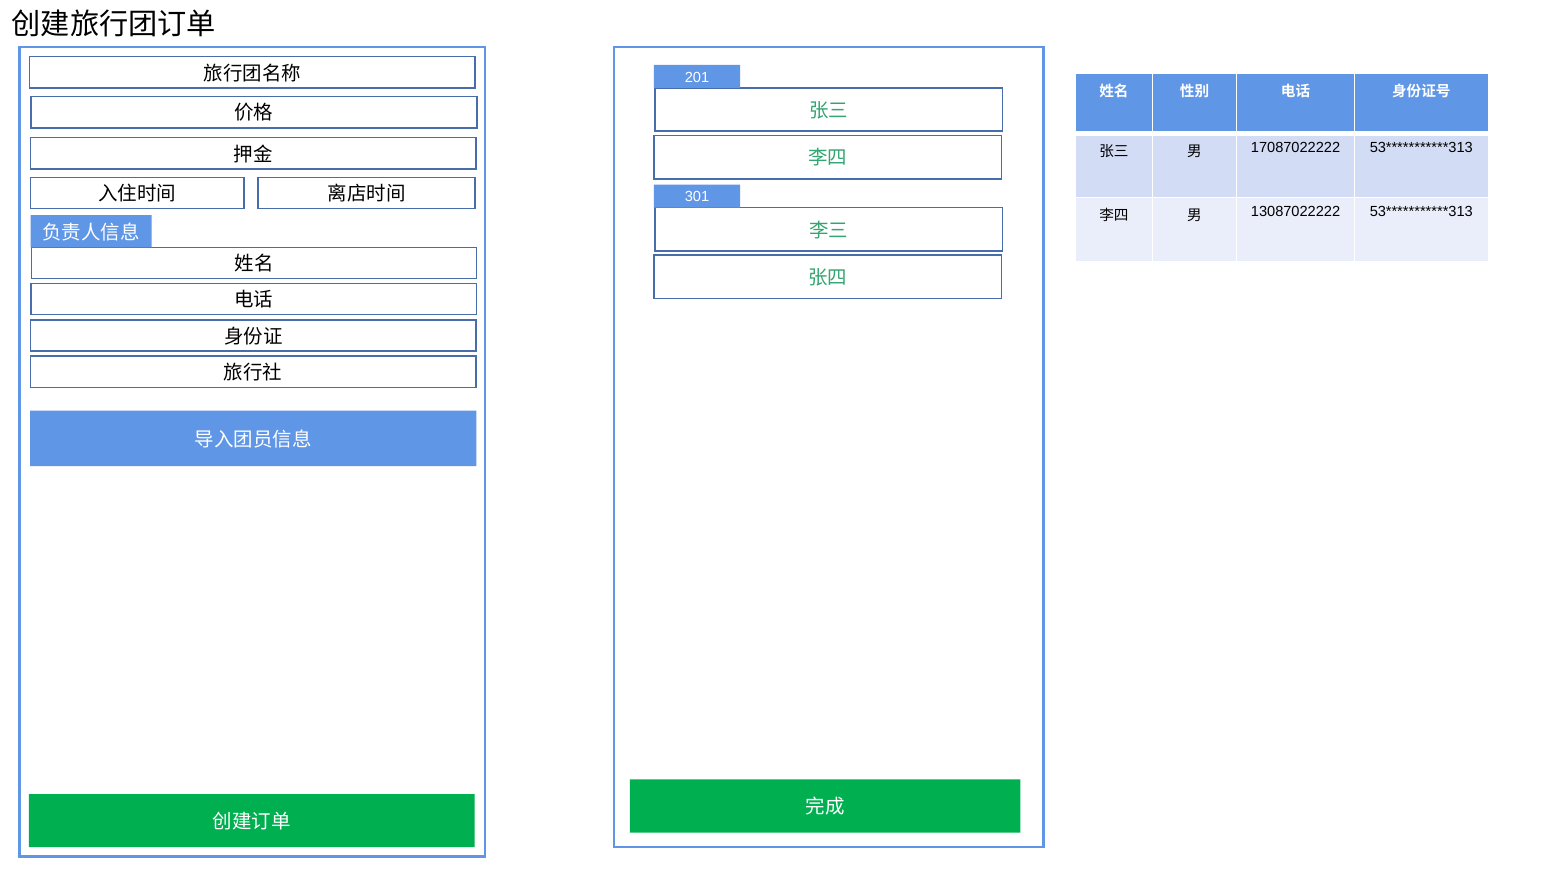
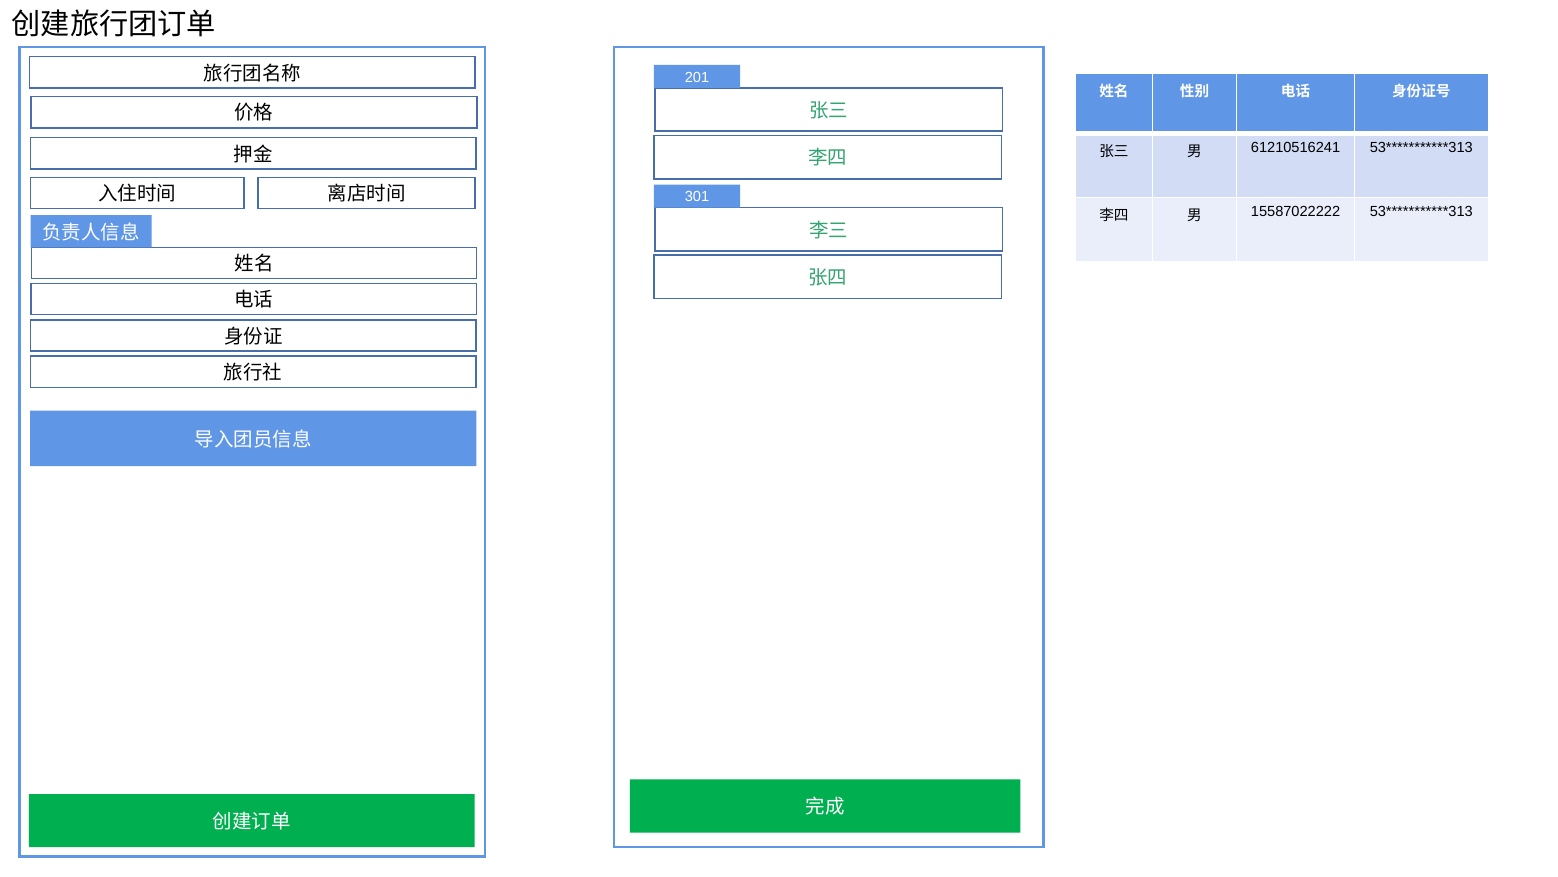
17087022222: 17087022222 -> 61210516241
13087022222: 13087022222 -> 15587022222
